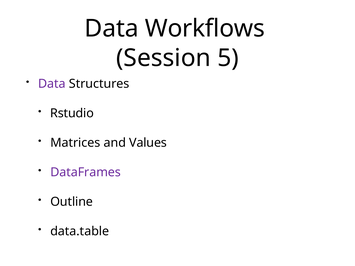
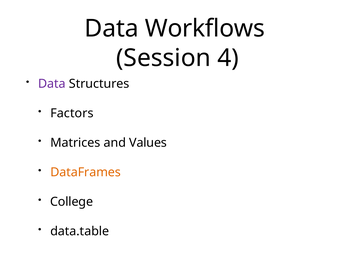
5: 5 -> 4
Rstudio: Rstudio -> Factors
DataFrames colour: purple -> orange
Outline: Outline -> College
